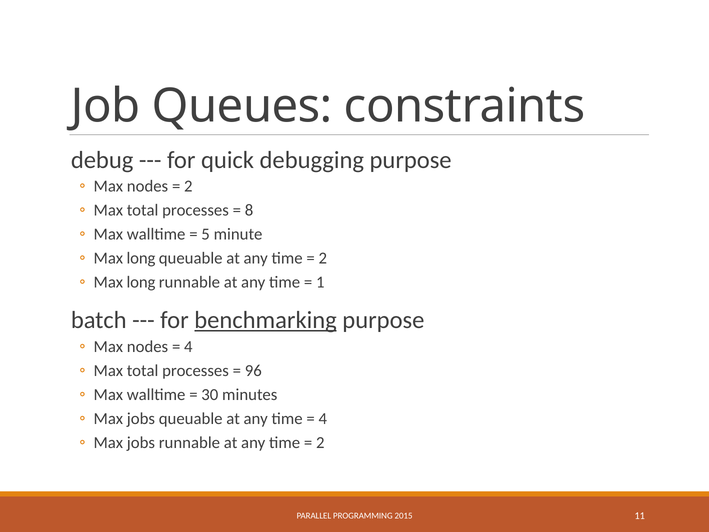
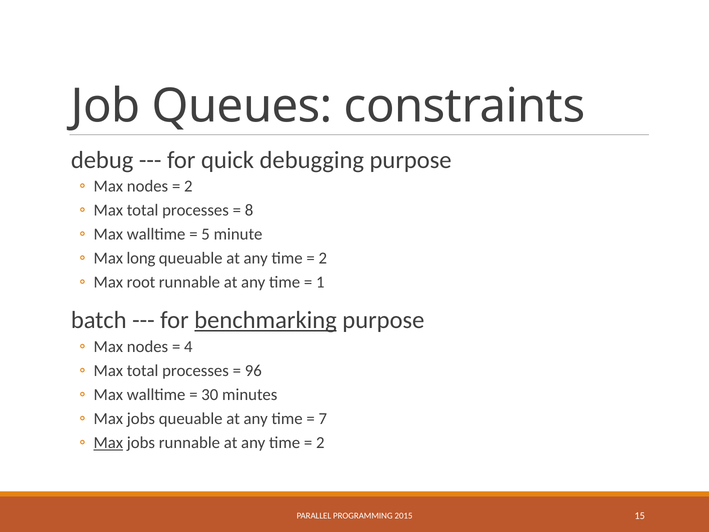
long at (141, 282): long -> root
4 at (323, 419): 4 -> 7
Max at (108, 443) underline: none -> present
11: 11 -> 15
